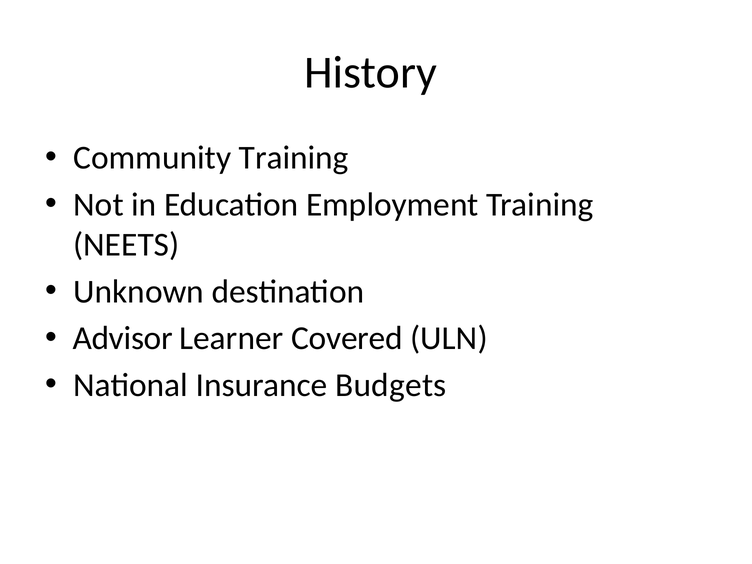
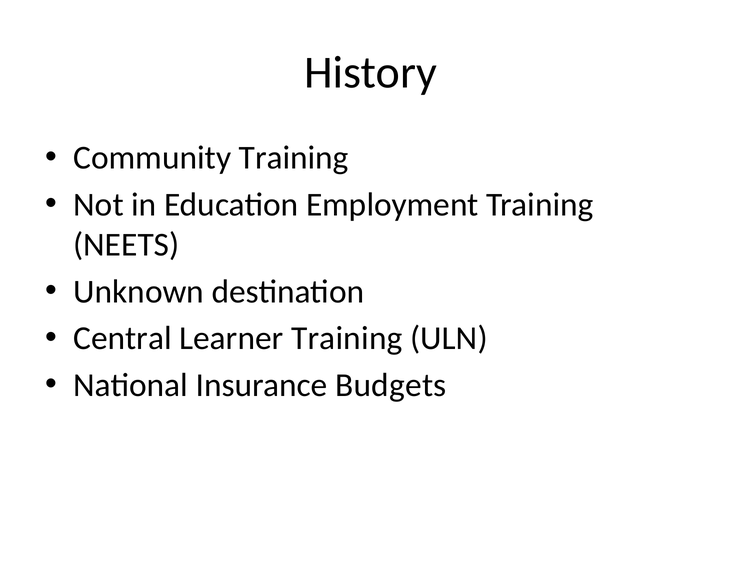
Advisor: Advisor -> Central
Learner Covered: Covered -> Training
